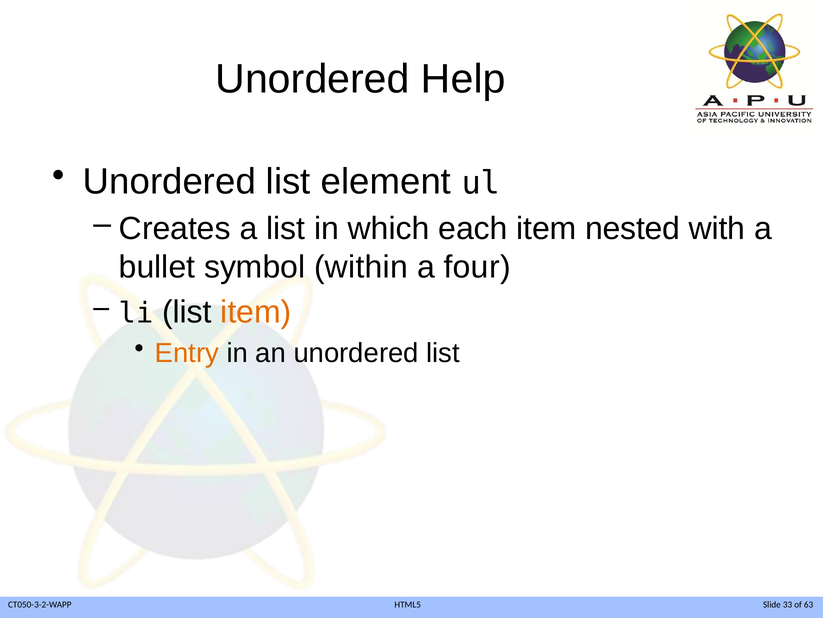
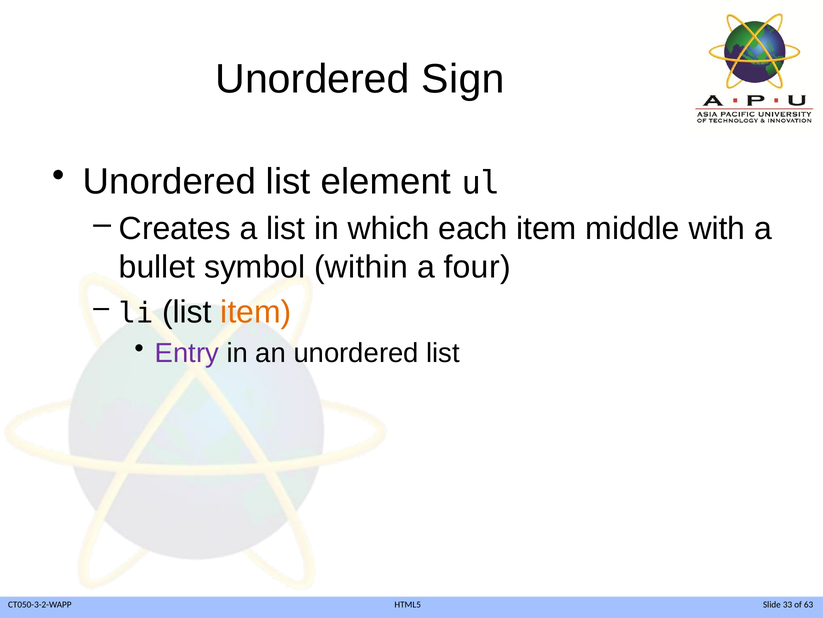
Help: Help -> Sign
nested: nested -> middle
Entry colour: orange -> purple
